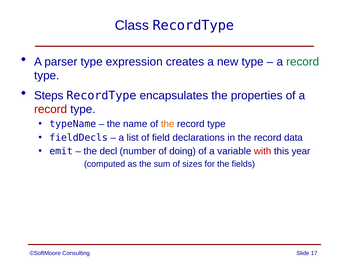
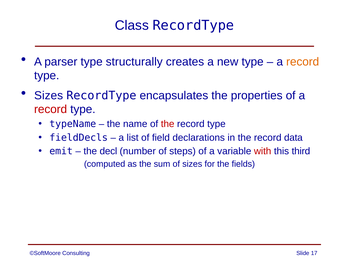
expression: expression -> structurally
record at (303, 62) colour: green -> orange
Steps at (49, 95): Steps -> Sizes
the at (168, 124) colour: orange -> red
doing: doing -> steps
year: year -> third
